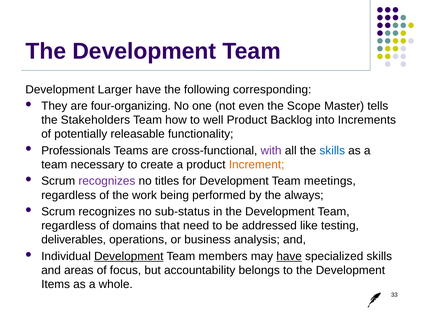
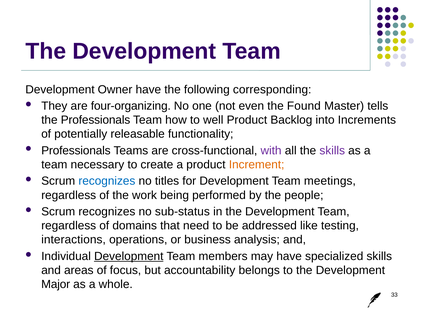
Larger: Larger -> Owner
Scope: Scope -> Found
the Stakeholders: Stakeholders -> Professionals
skills at (332, 151) colour: blue -> purple
recognizes at (107, 181) colour: purple -> blue
always: always -> people
deliverables: deliverables -> interactions
have at (289, 256) underline: present -> none
Items: Items -> Major
